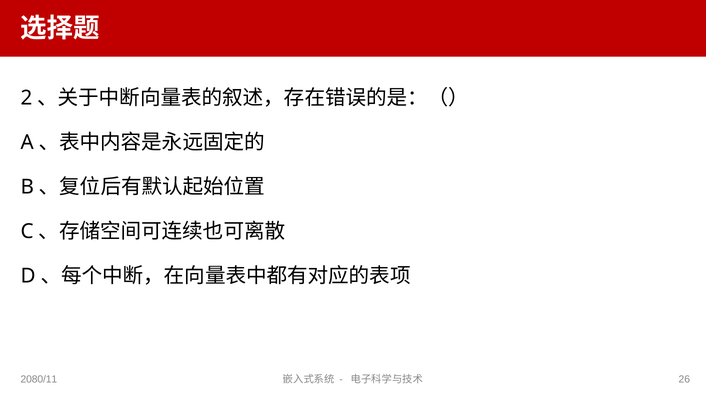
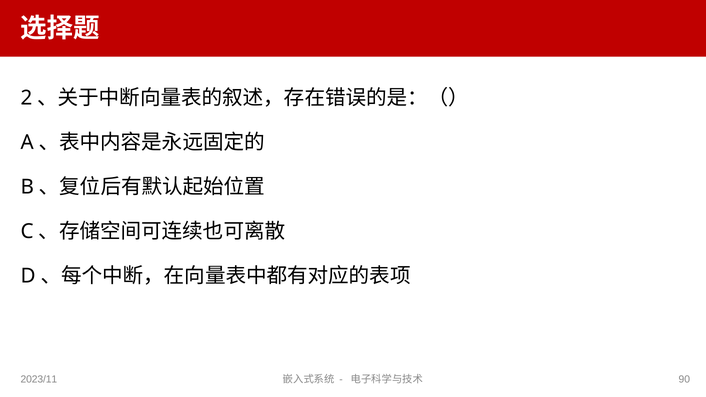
2080/11: 2080/11 -> 2023/11
26: 26 -> 90
